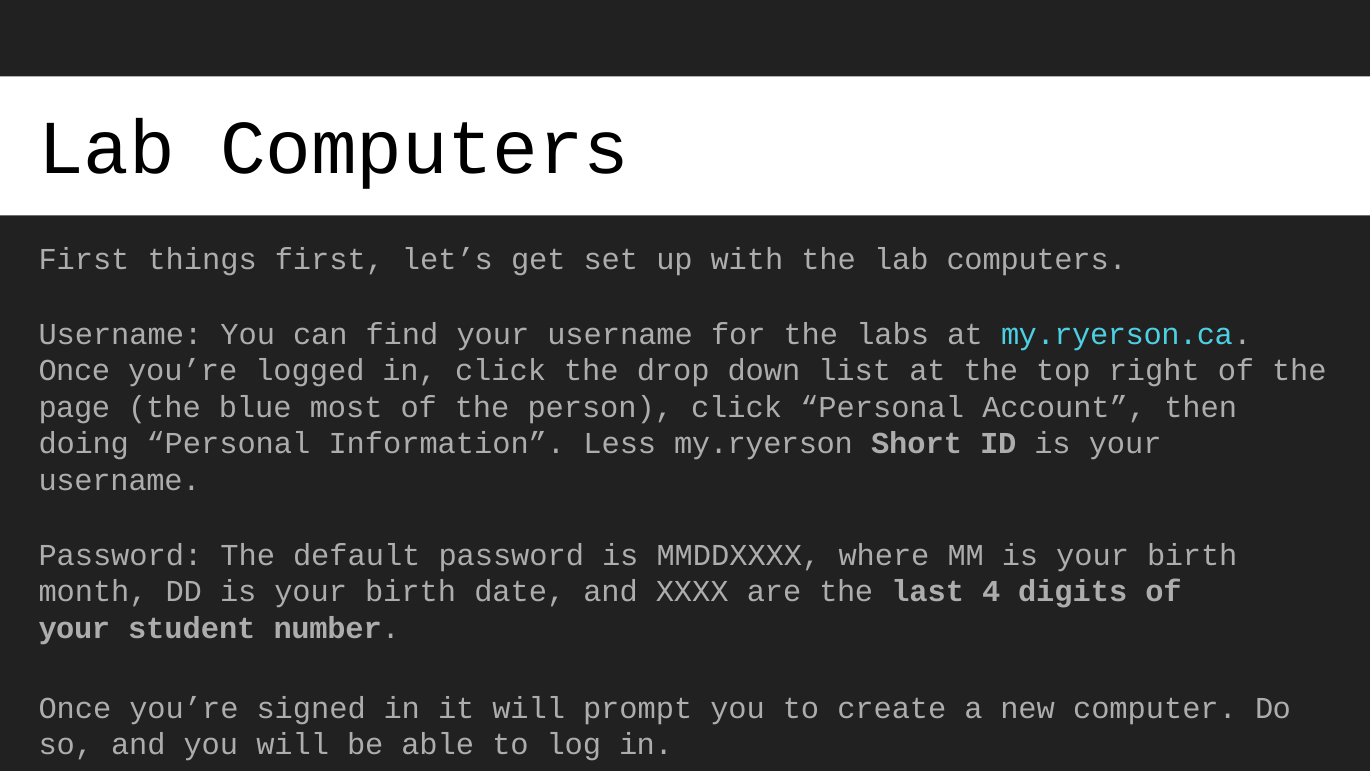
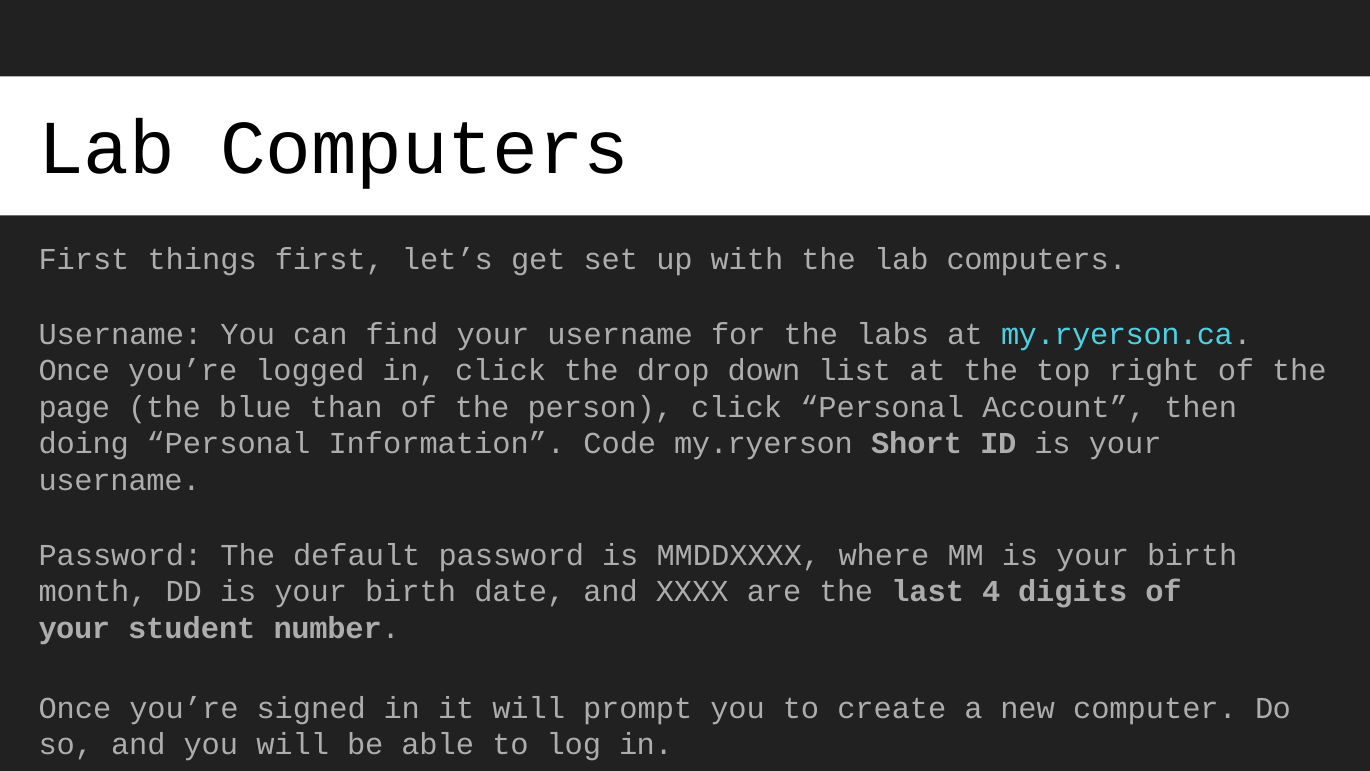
most: most -> than
Less: Less -> Code
